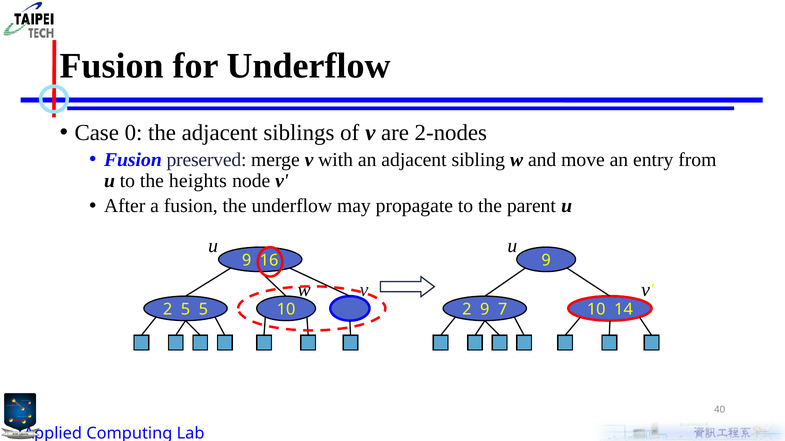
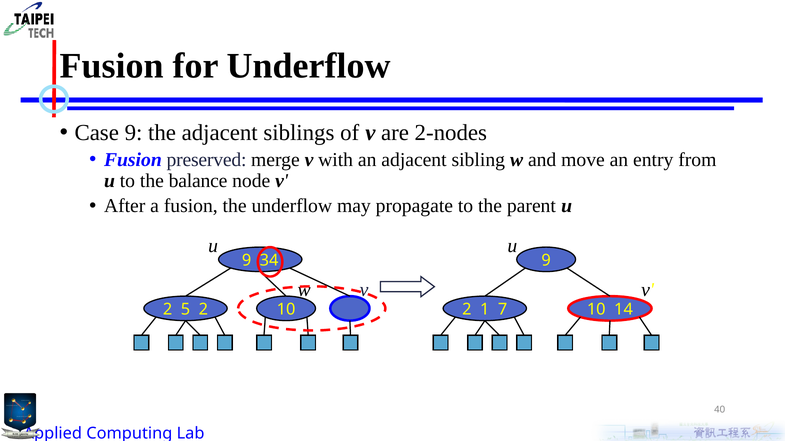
Case 0: 0 -> 9
heights: heights -> balance
16: 16 -> 34
5 5: 5 -> 2
2 9: 9 -> 1
